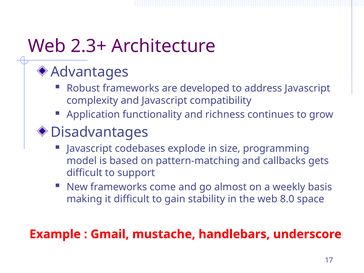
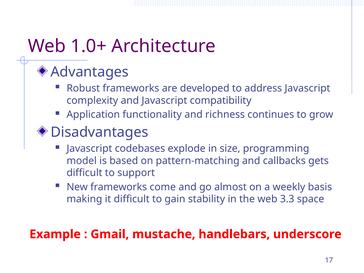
2.3+: 2.3+ -> 1.0+
8.0: 8.0 -> 3.3
